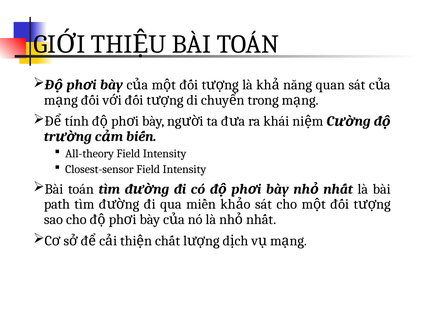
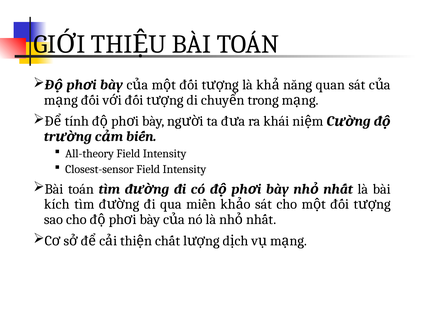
path: path -> kích
